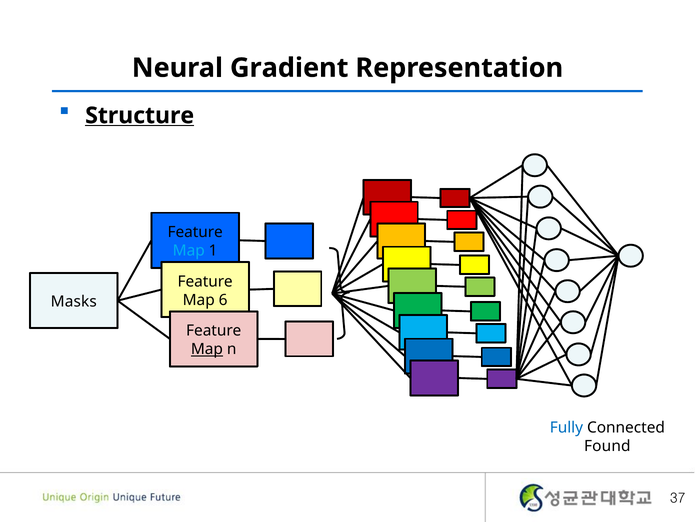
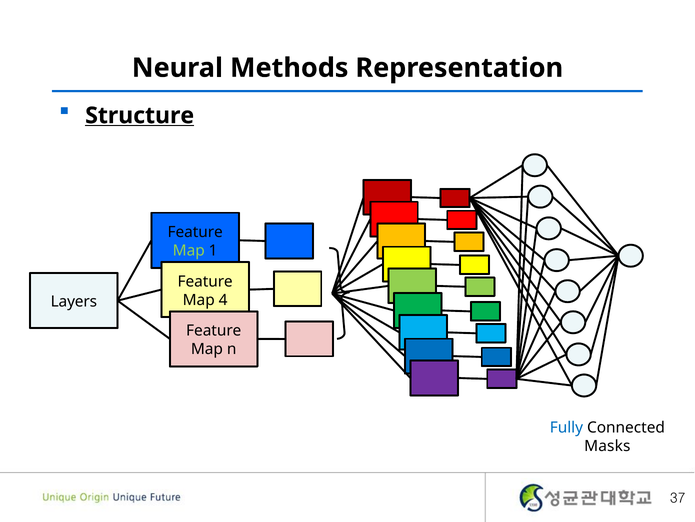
Gradient: Gradient -> Methods
Map at (189, 250) colour: light blue -> light green
6: 6 -> 4
Masks: Masks -> Layers
Map at (207, 349) underline: present -> none
Found: Found -> Masks
